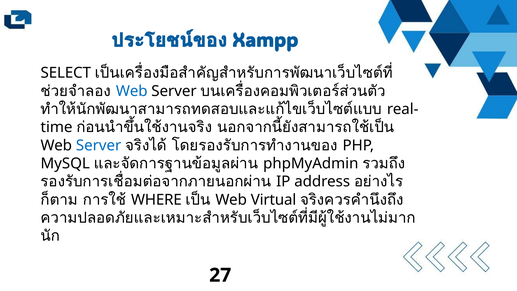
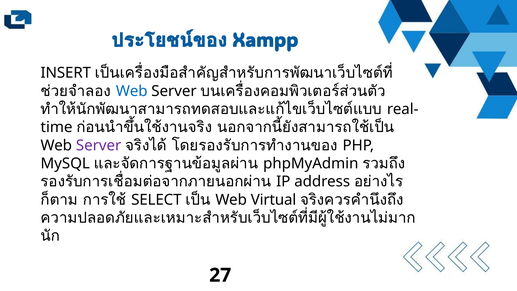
SELECT: SELECT -> INSERT
Server at (99, 145) colour: blue -> purple
WHERE: WHERE -> SELECT
